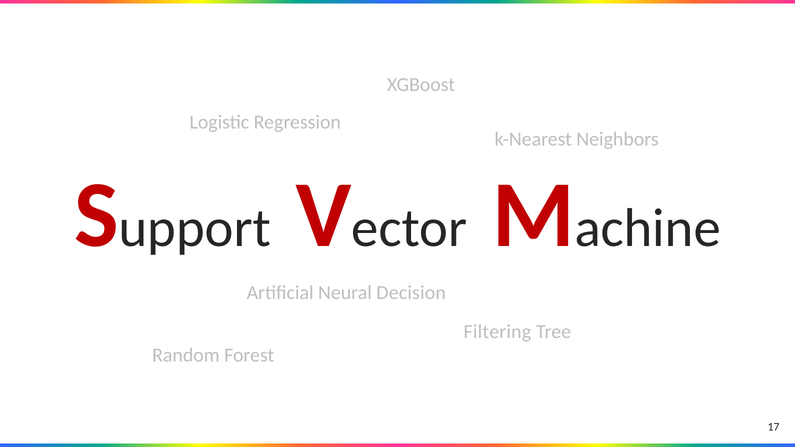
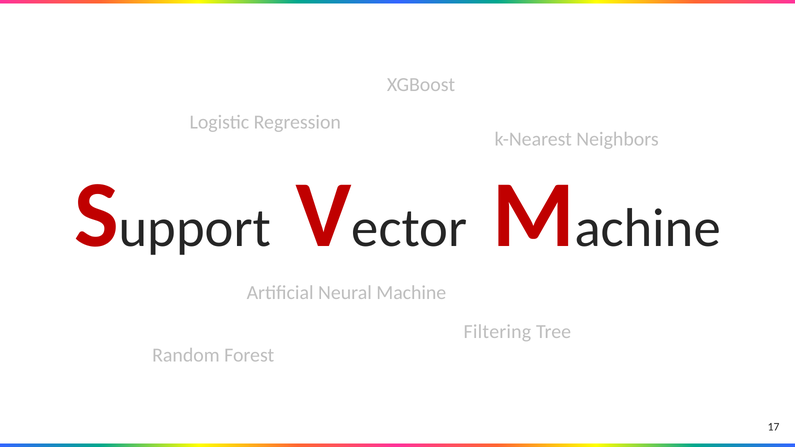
Decision: Decision -> Machine
